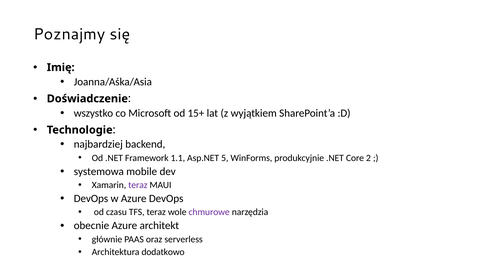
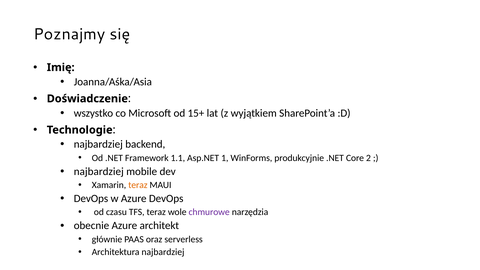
5: 5 -> 1
systemowa at (99, 171): systemowa -> najbardziej
teraz at (138, 185) colour: purple -> orange
Architektura dodatkowo: dodatkowo -> najbardziej
